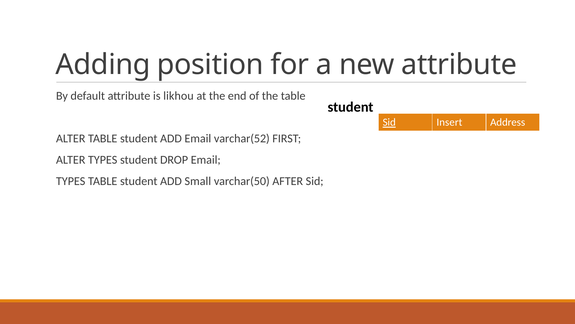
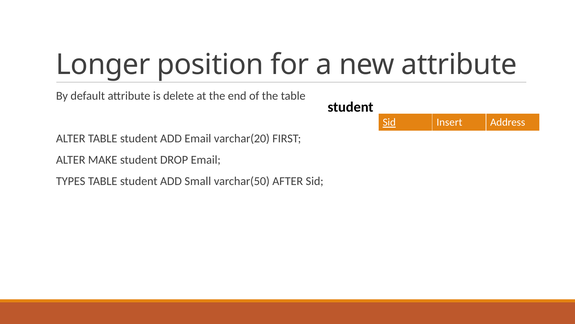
Adding: Adding -> Longer
likhou: likhou -> delete
varchar(52: varchar(52 -> varchar(20
ALTER TYPES: TYPES -> MAKE
